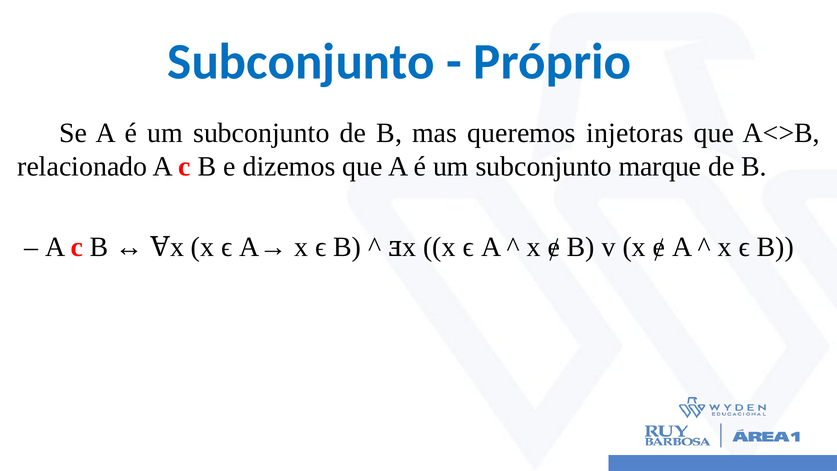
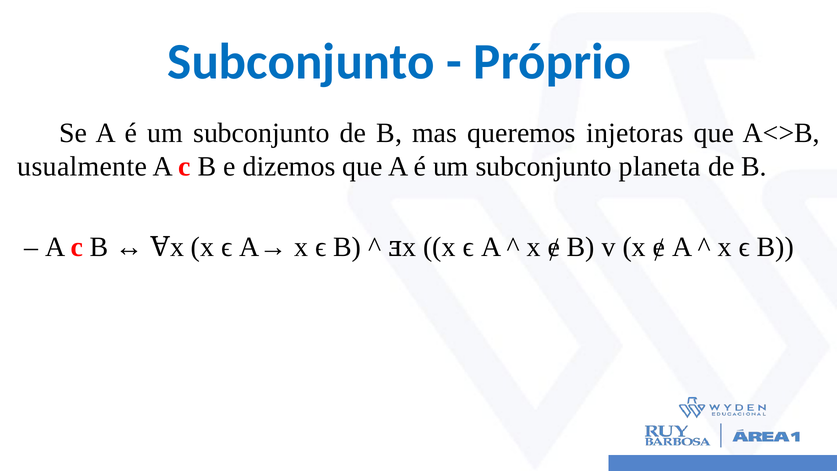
relacionado: relacionado -> usualmente
marque: marque -> planeta
